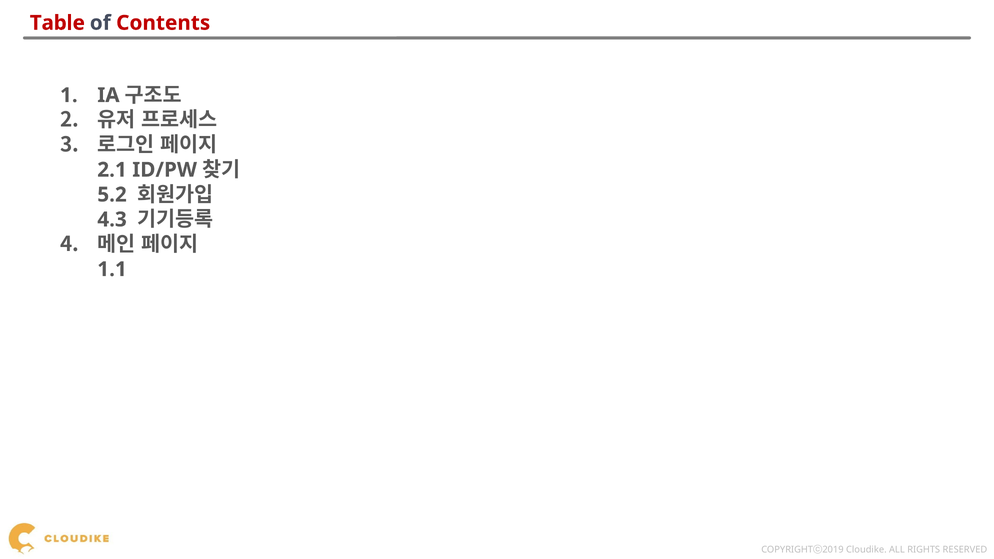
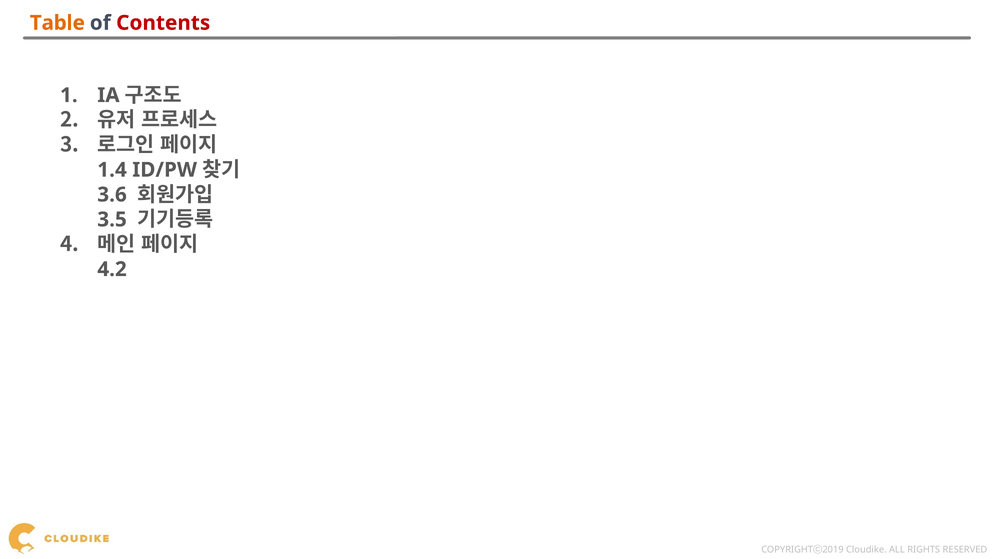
Table colour: red -> orange
2.1: 2.1 -> 1.4
5.2: 5.2 -> 3.6
4.3: 4.3 -> 3.5
1.1: 1.1 -> 4.2
